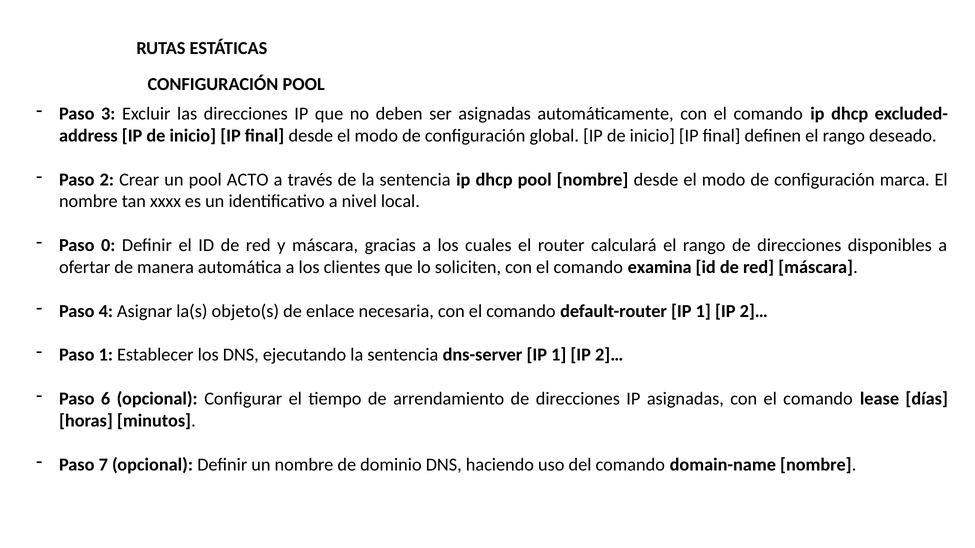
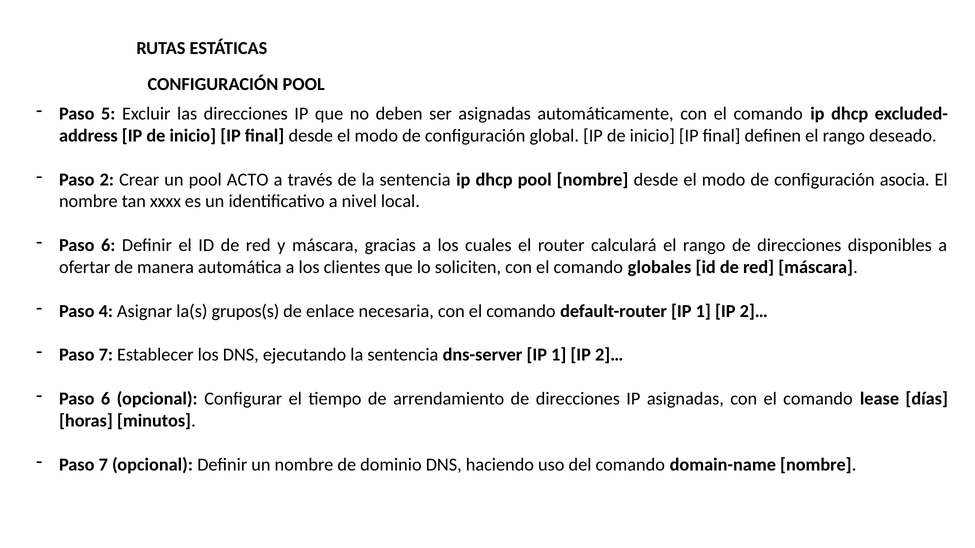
3: 3 -> 5
marca: marca -> asocia
0 at (108, 245): 0 -> 6
examina: examina -> globales
objeto(s: objeto(s -> grupos(s
1 at (106, 355): 1 -> 7
